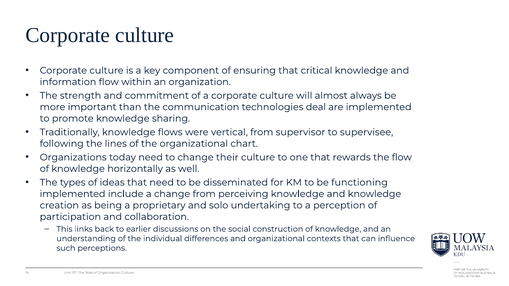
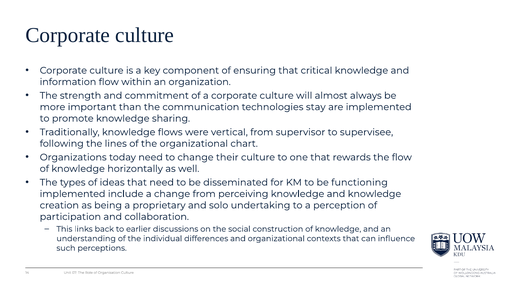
deal: deal -> stay
